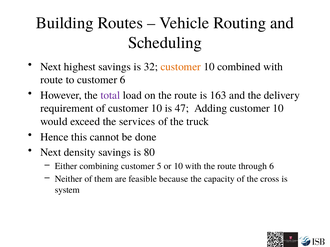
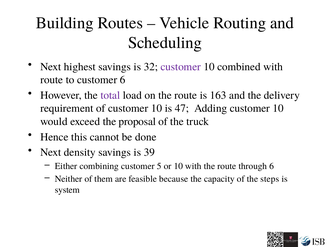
customer at (181, 67) colour: orange -> purple
services: services -> proposal
80: 80 -> 39
cross: cross -> steps
